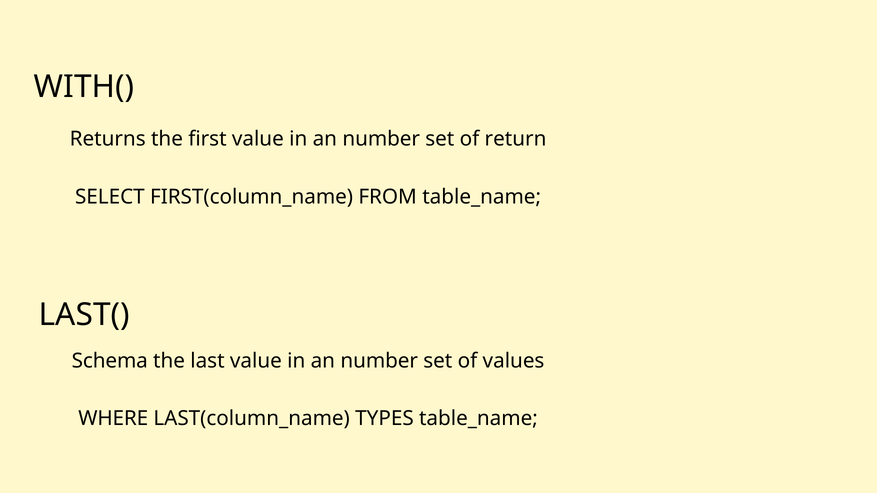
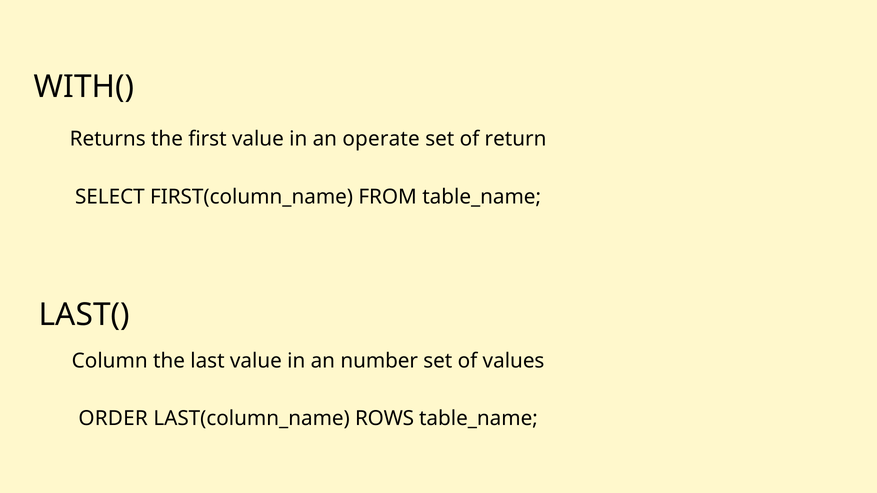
number at (381, 139): number -> operate
Schema: Schema -> Column
WHERE: WHERE -> ORDER
TYPES: TYPES -> ROWS
